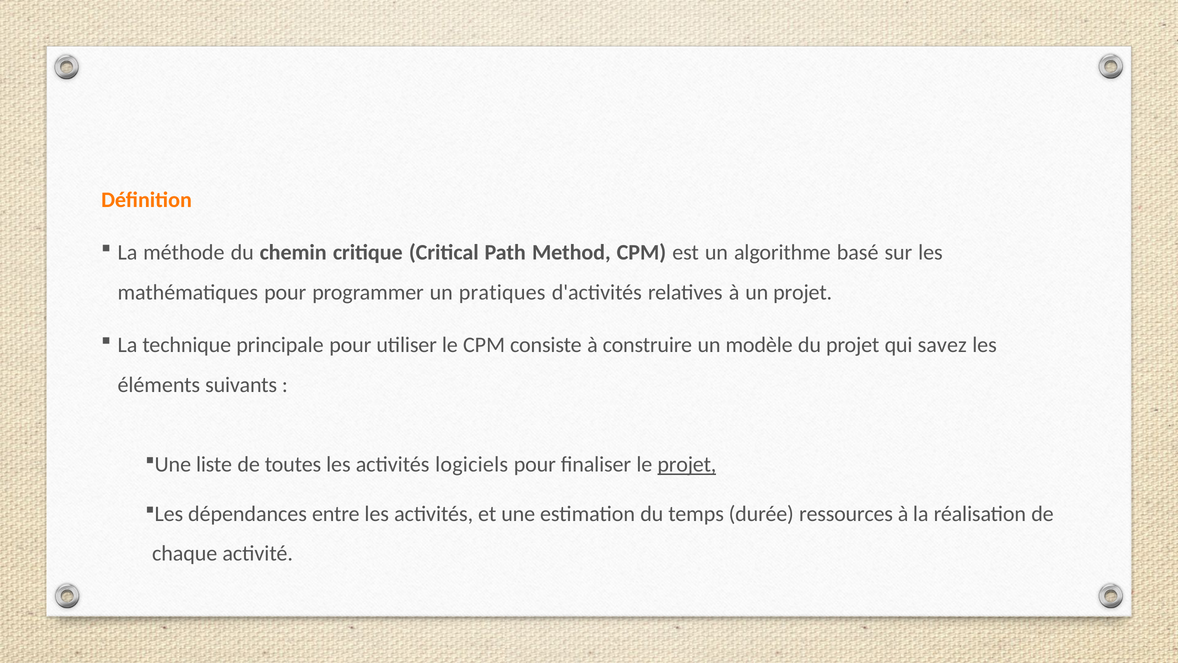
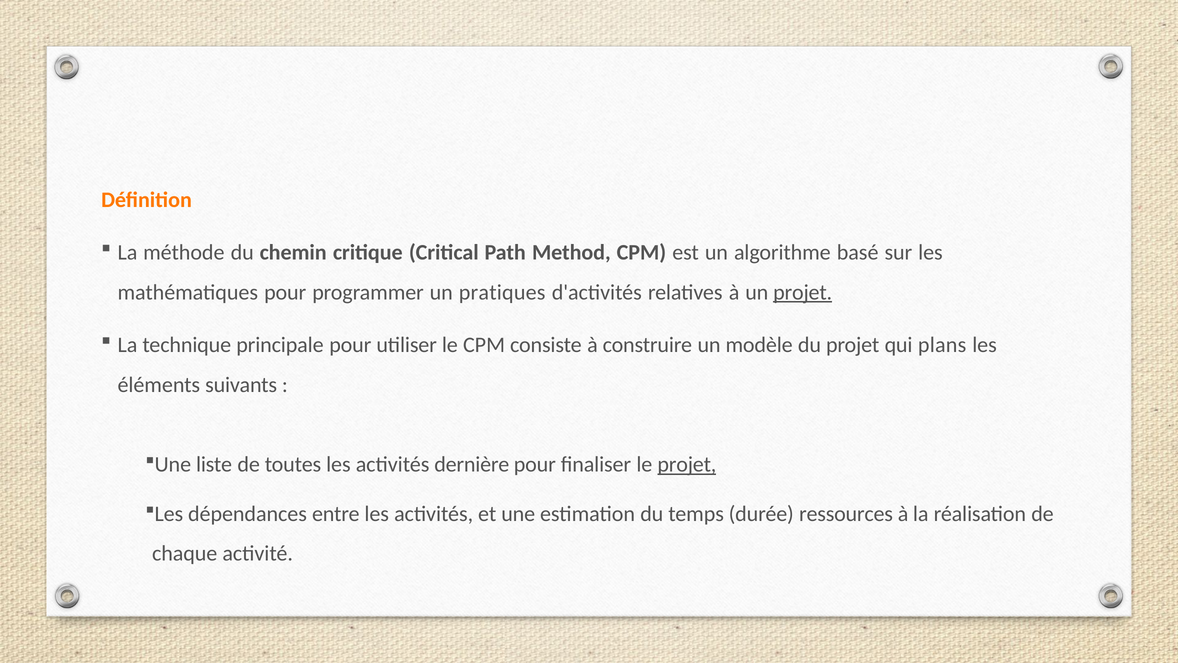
projet at (803, 292) underline: none -> present
savez: savez -> plans
logiciels: logiciels -> dernière
